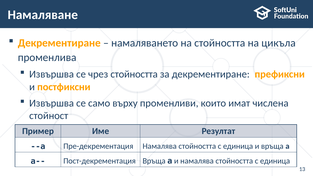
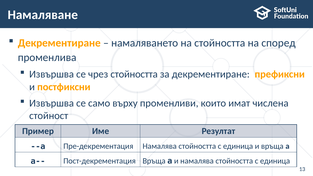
цикъла: цикъла -> според
